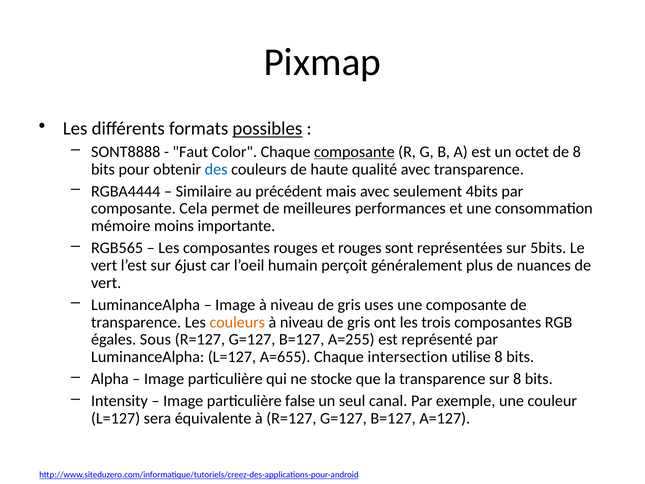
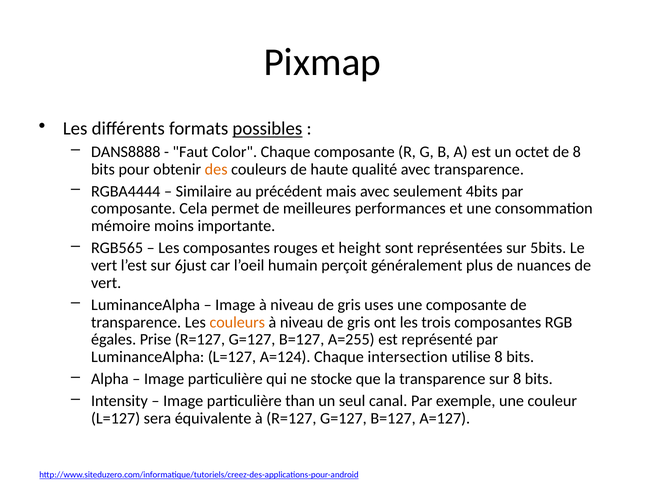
SONT8888: SONT8888 -> DANS8888
composante at (354, 152) underline: present -> none
des colour: blue -> orange
et rouges: rouges -> height
Sous: Sous -> Prise
A=655: A=655 -> A=124
false: false -> than
